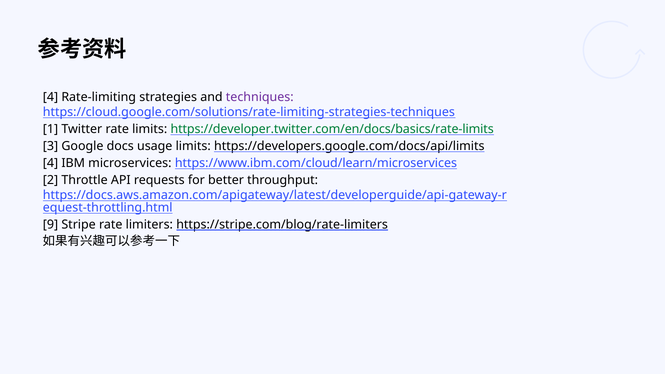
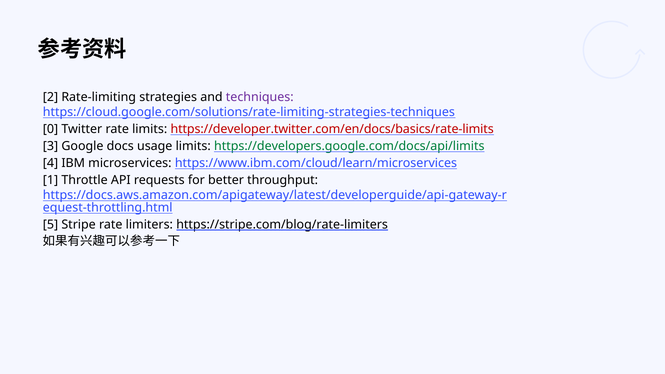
4 at (51, 97): 4 -> 2
1: 1 -> 0
https://developer.twitter.com/en/docs/basics/rate-limits colour: green -> red
https://developers.google.com/docs/api/limits colour: black -> green
2: 2 -> 1
9: 9 -> 5
